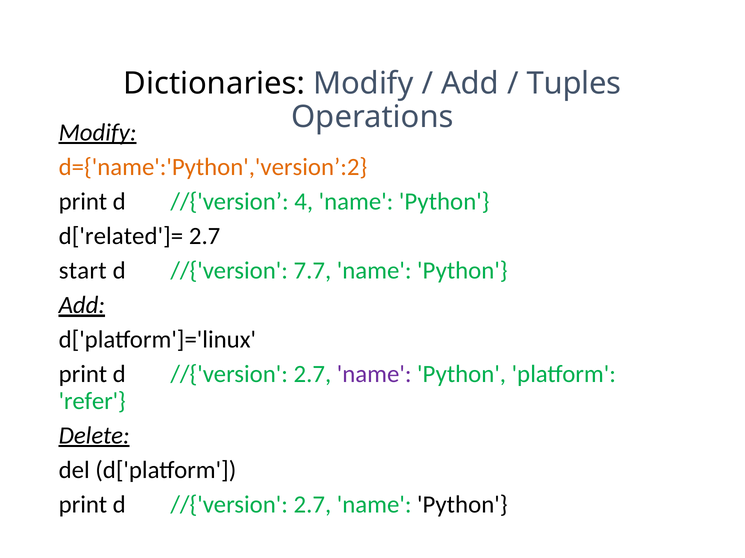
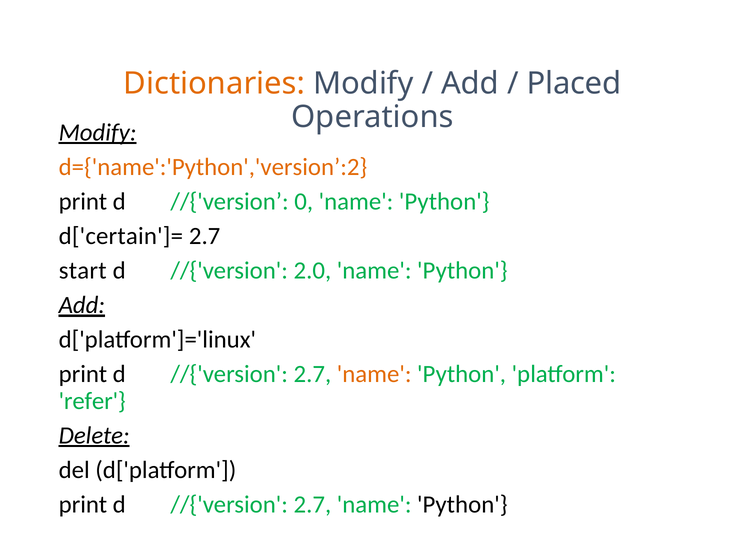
Dictionaries colour: black -> orange
Tuples: Tuples -> Placed
4: 4 -> 0
d['related']=: d['related']= -> d['certain']=
7.7: 7.7 -> 2.0
name at (374, 375) colour: purple -> orange
